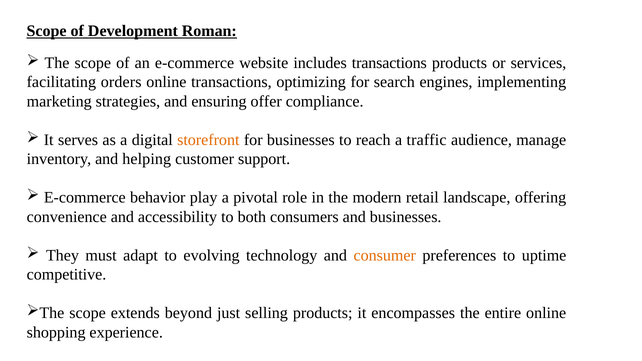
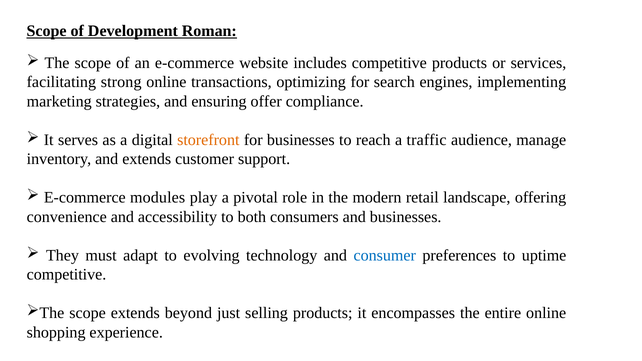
includes transactions: transactions -> competitive
orders: orders -> strong
and helping: helping -> extends
behavior: behavior -> modules
consumer colour: orange -> blue
